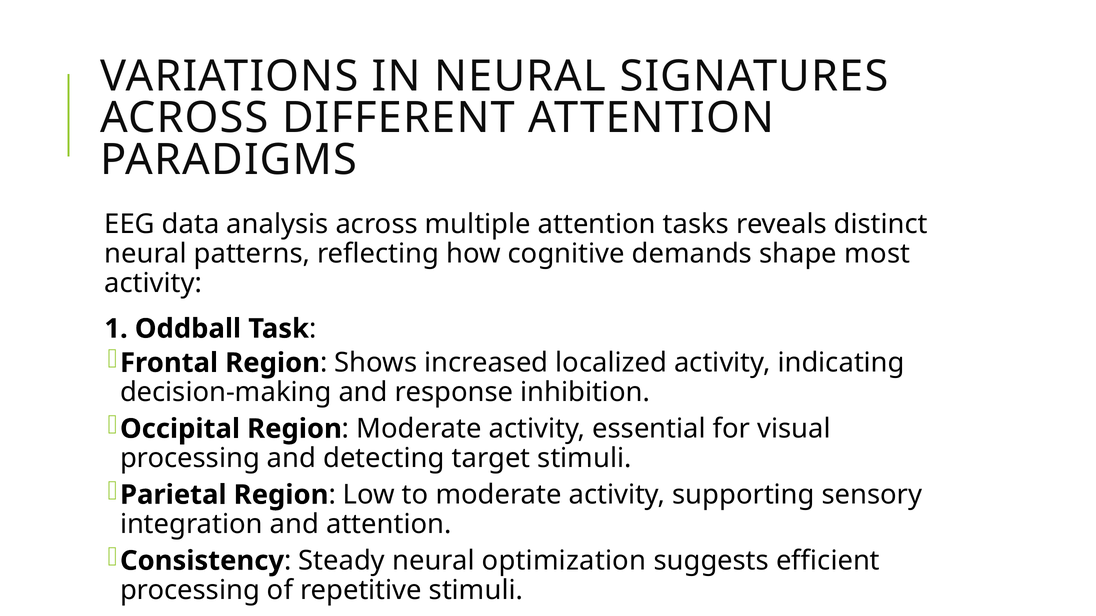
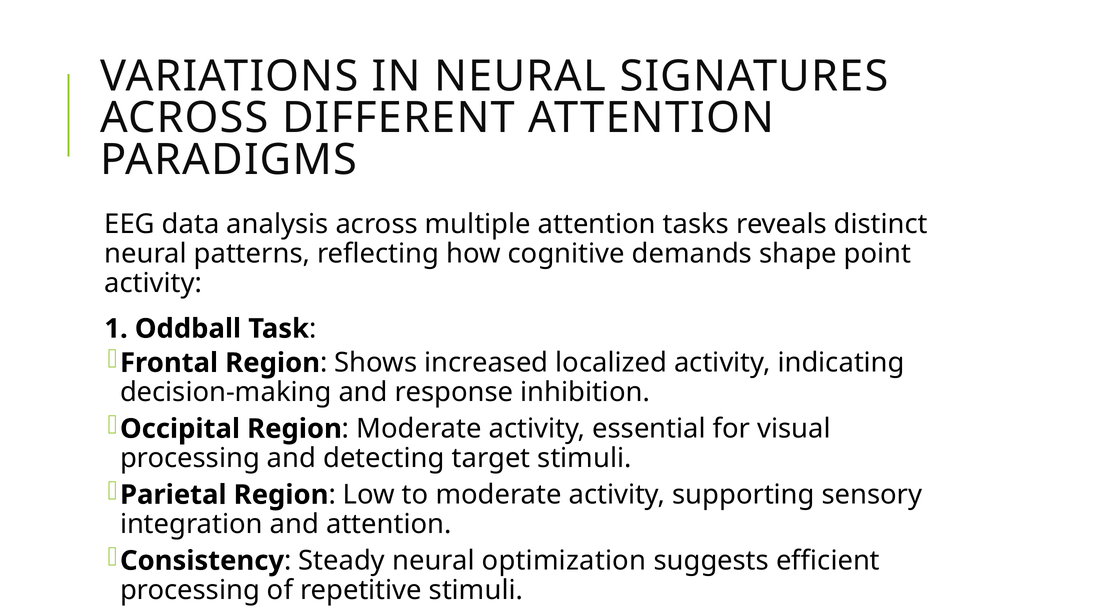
most: most -> point
